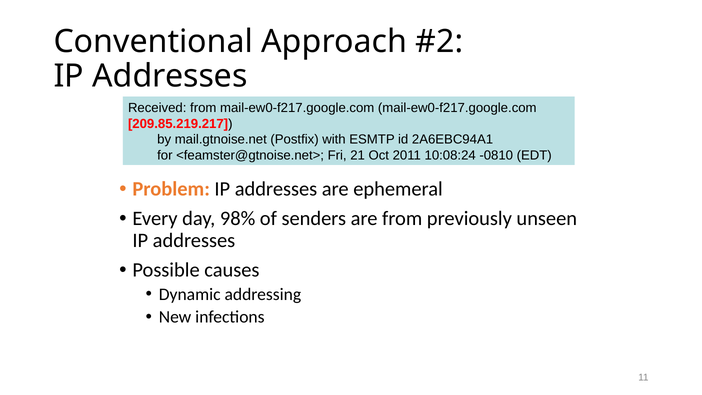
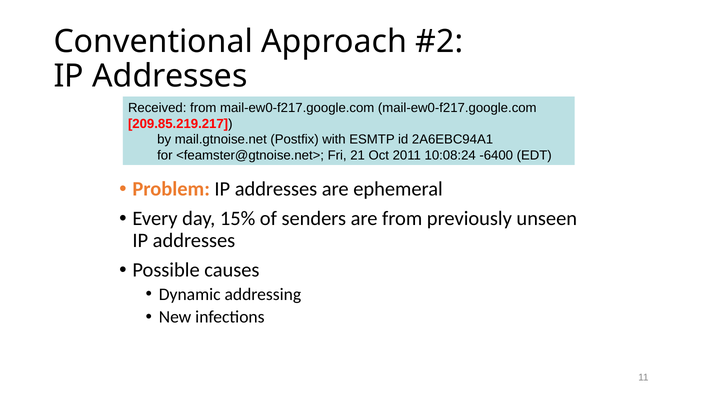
-0810: -0810 -> -6400
98%: 98% -> 15%
